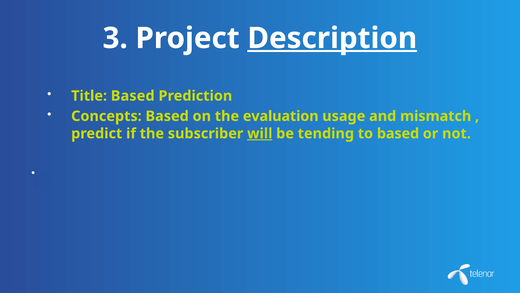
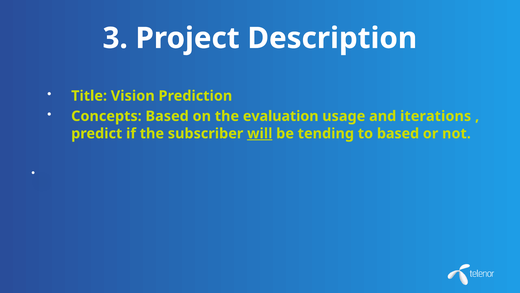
Description underline: present -> none
Title Based: Based -> Vision
mismatch: mismatch -> iterations
